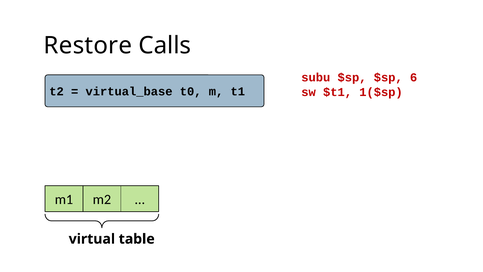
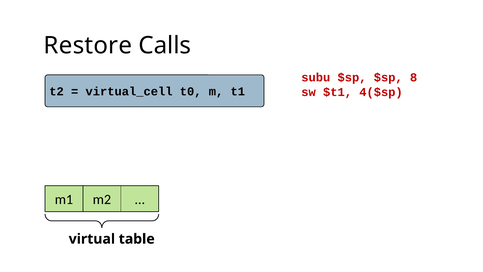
6: 6 -> 8
virtual_base: virtual_base -> virtual_cell
1($sp: 1($sp -> 4($sp
